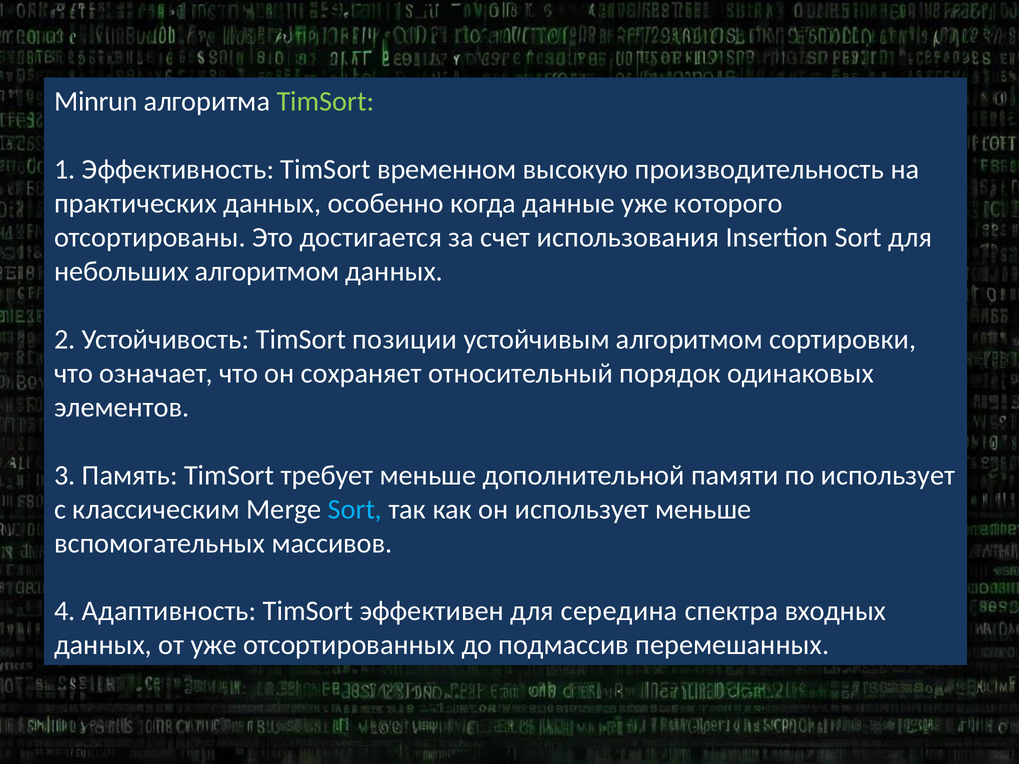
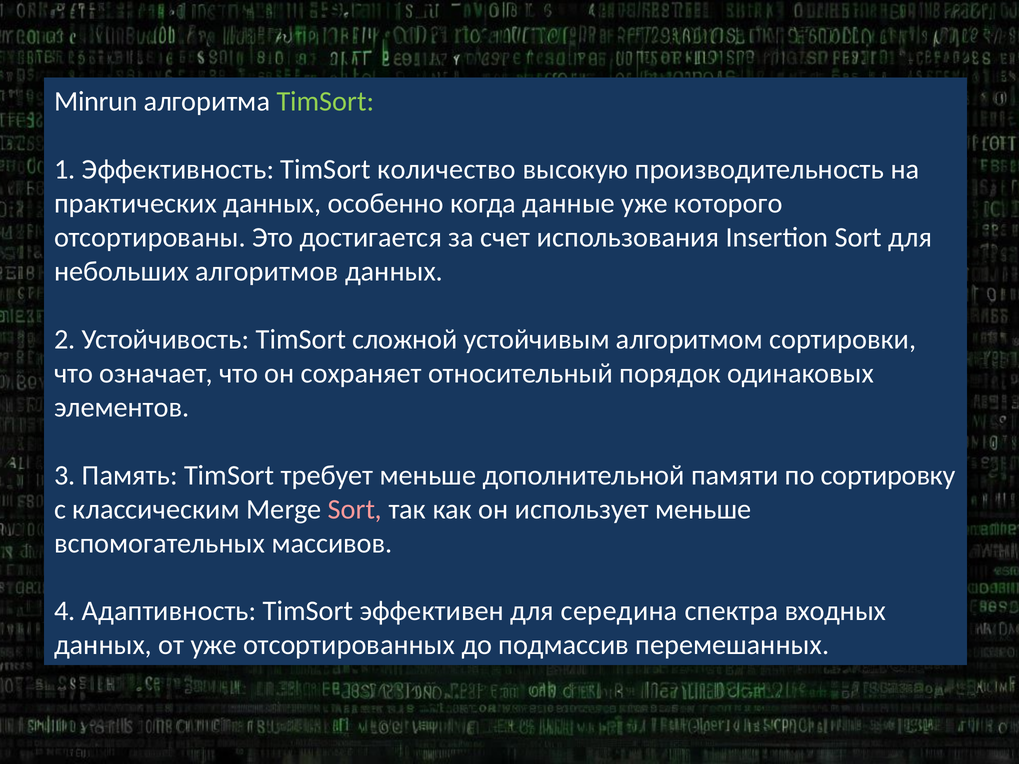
временном: временном -> количество
небольших алгоритмом: алгоритмом -> алгоритмов
позиции: позиции -> сложной
по использует: использует -> сортировку
Sort at (355, 509) colour: light blue -> pink
